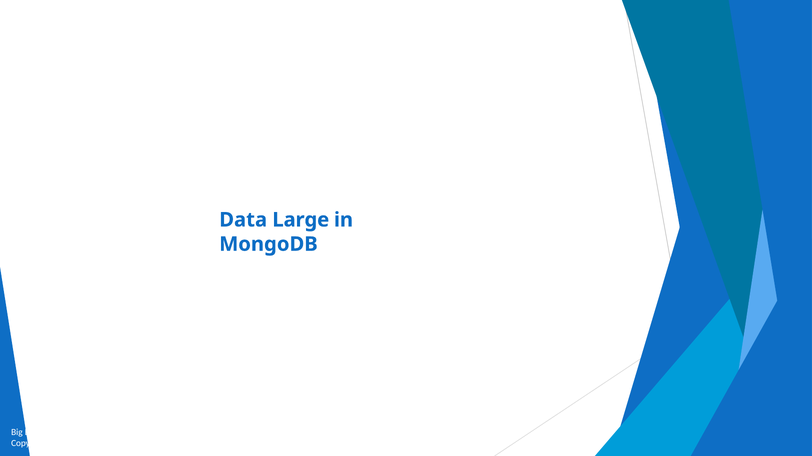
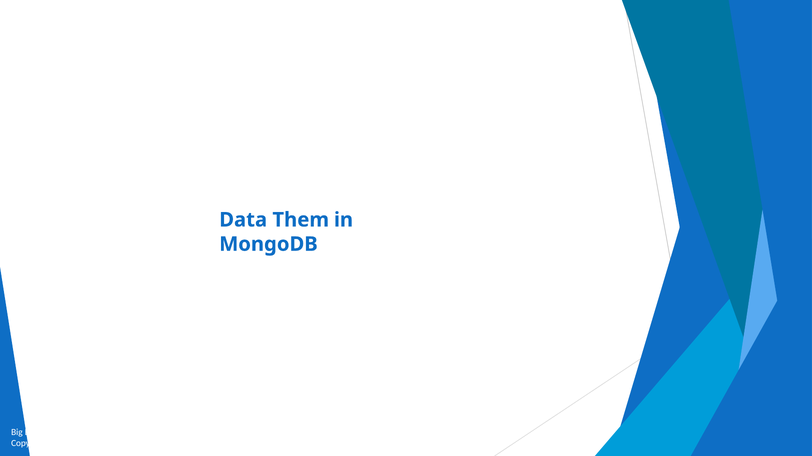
Large: Large -> Them
